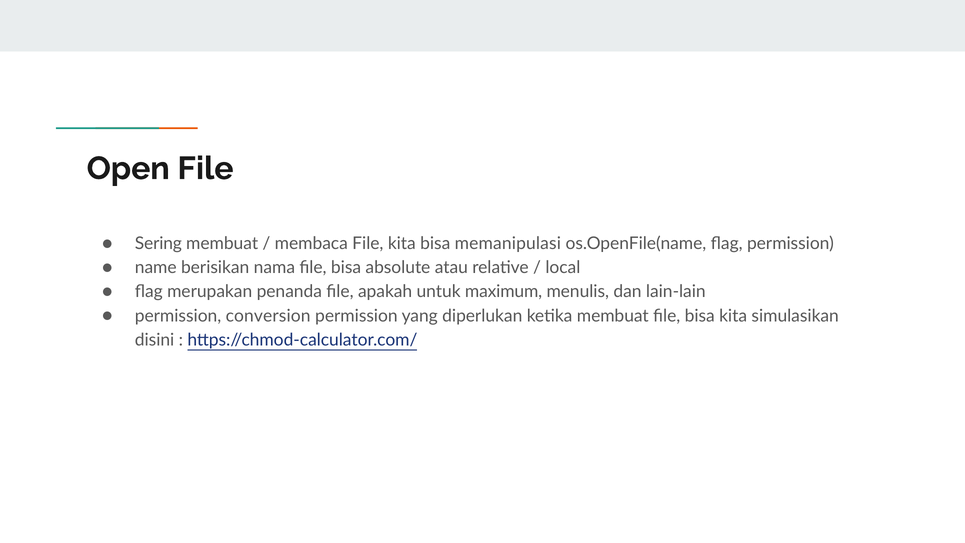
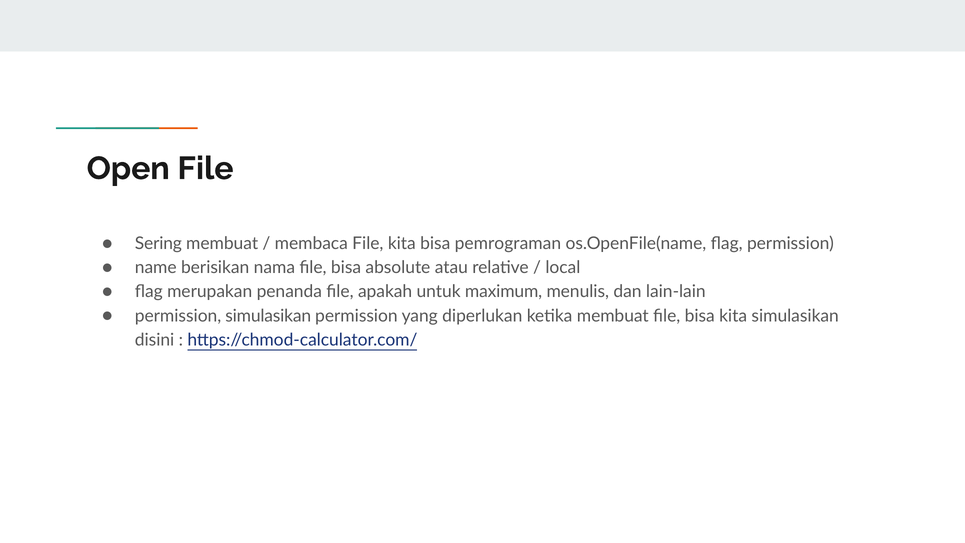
memanipulasi: memanipulasi -> pemrograman
permission conversion: conversion -> simulasikan
